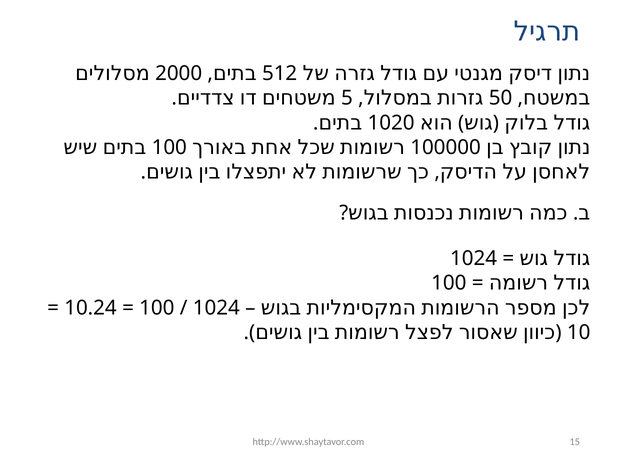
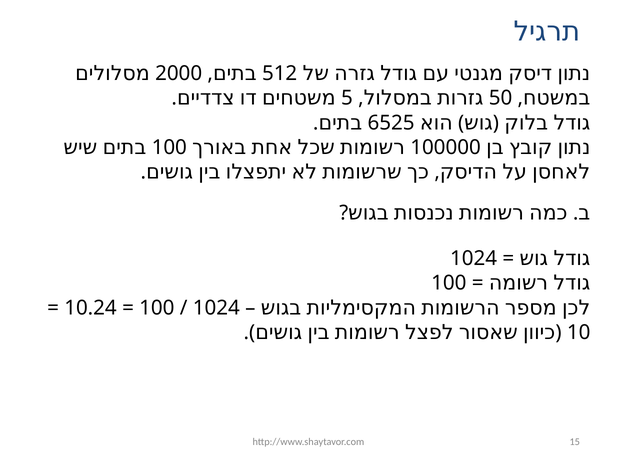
1020: 1020 -> 6525
